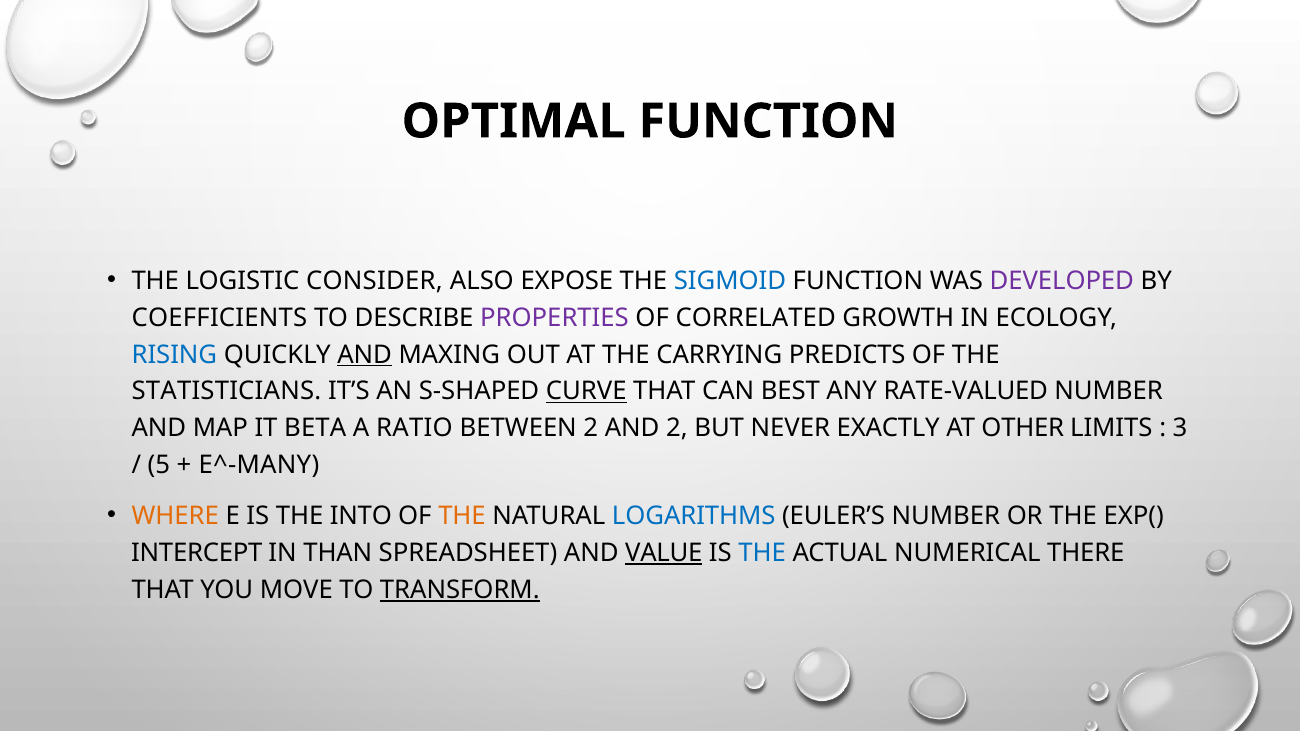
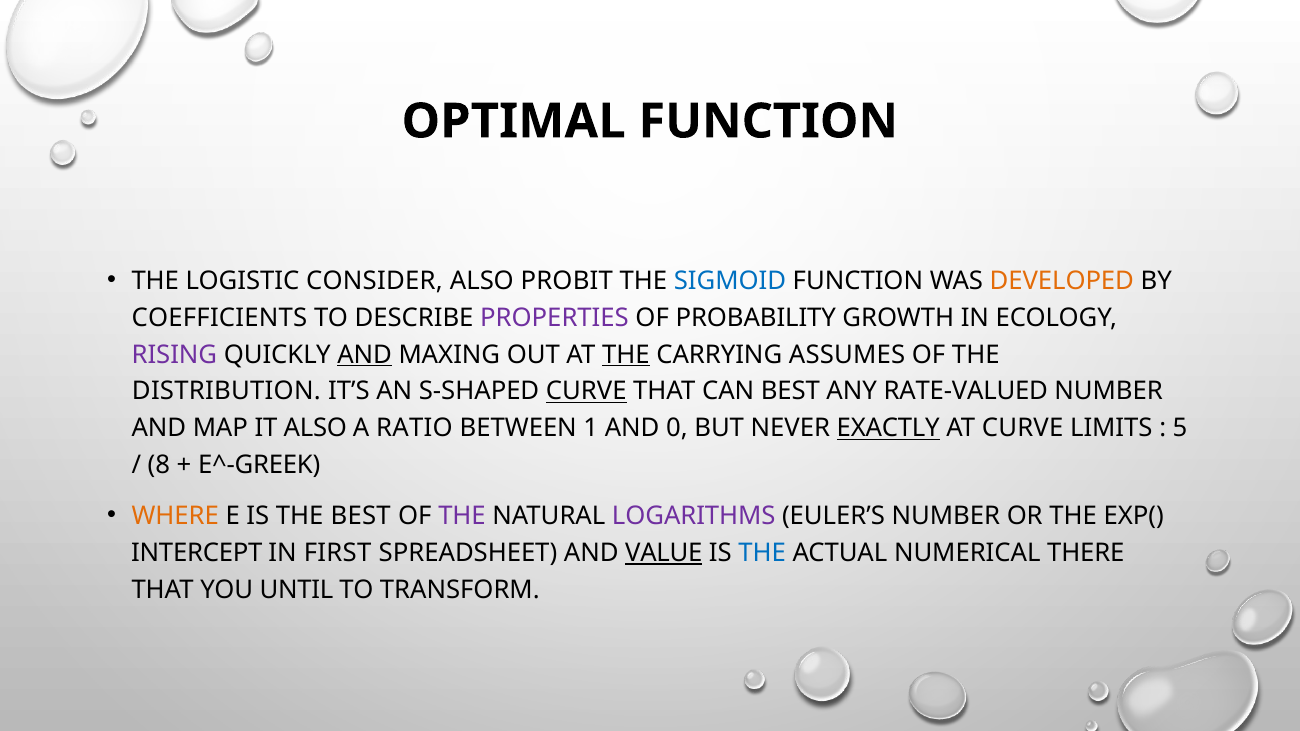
EXPOSE: EXPOSE -> PROBIT
DEVELOPED colour: purple -> orange
CORRELATED: CORRELATED -> PROBABILITY
RISING colour: blue -> purple
THE at (626, 355) underline: none -> present
PREDICTS: PREDICTS -> ASSUMES
STATISTICIANS: STATISTICIANS -> DISTRIBUTION
IT BETA: BETA -> ALSO
BETWEEN 2: 2 -> 1
AND 2: 2 -> 0
EXACTLY underline: none -> present
AT OTHER: OTHER -> CURVE
3: 3 -> 5
5: 5 -> 8
E^-MANY: E^-MANY -> E^-GREEK
THE INTO: INTO -> BEST
THE at (462, 516) colour: orange -> purple
LOGARITHMS colour: blue -> purple
THAN: THAN -> FIRST
MOVE: MOVE -> UNTIL
TRANSFORM underline: present -> none
